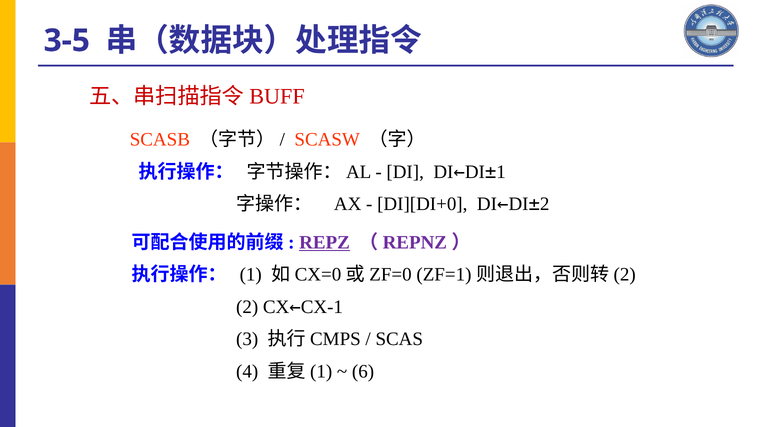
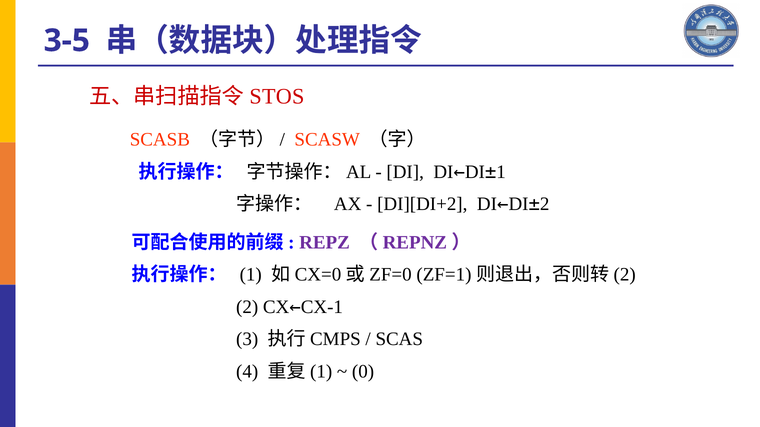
BUFF: BUFF -> STOS
DI][DI+0: DI][DI+0 -> DI][DI+2
REPZ underline: present -> none
6: 6 -> 0
